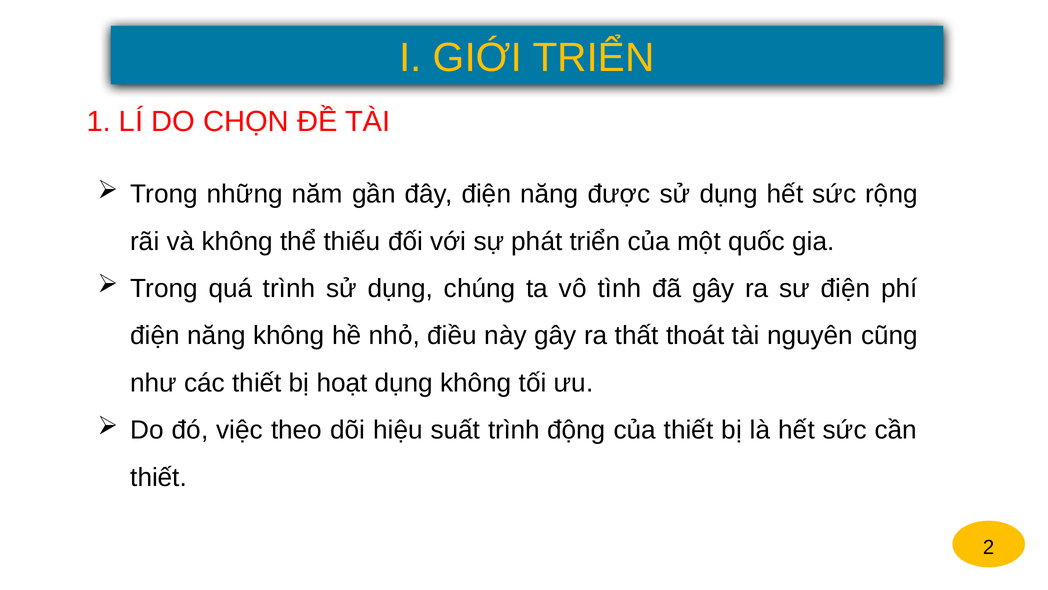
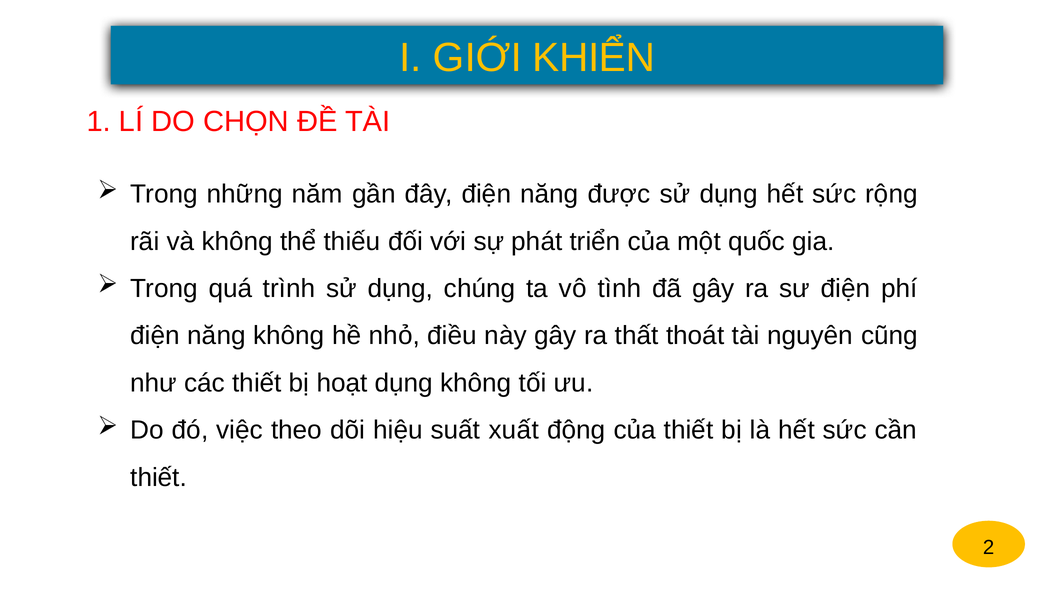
GIỚI TRIỂN: TRIỂN -> KHIỂN
suất trình: trình -> xuất
